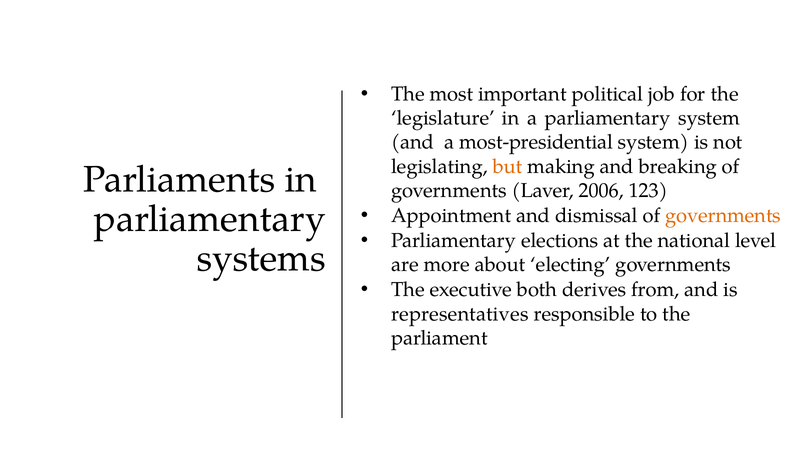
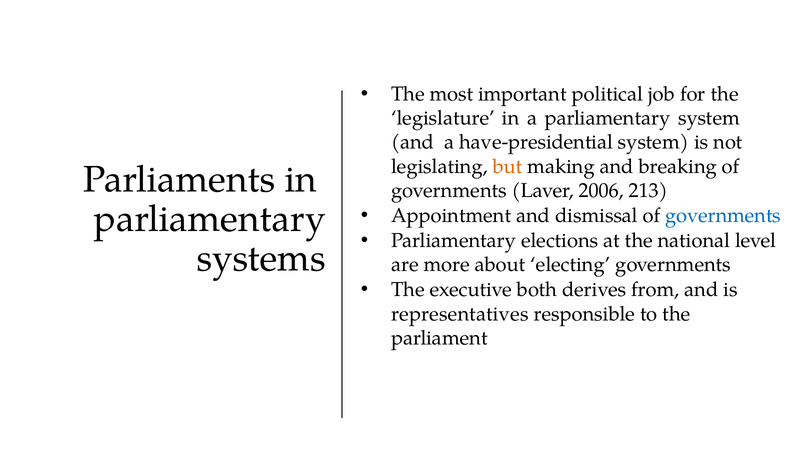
most-presidential: most-presidential -> have-presidential
123: 123 -> 213
governments at (723, 216) colour: orange -> blue
